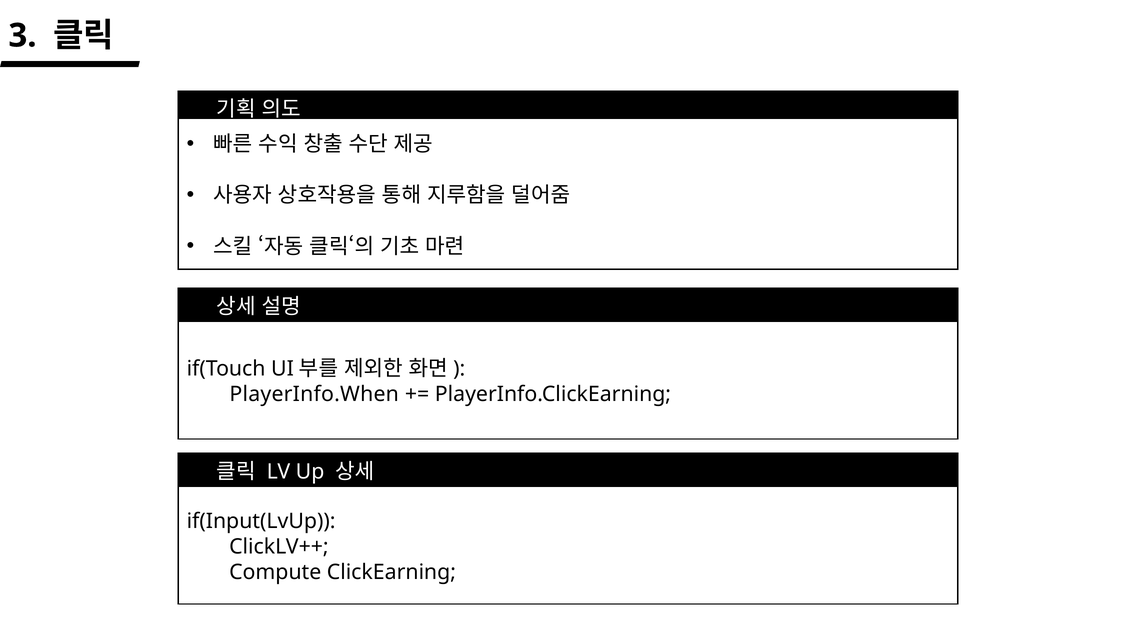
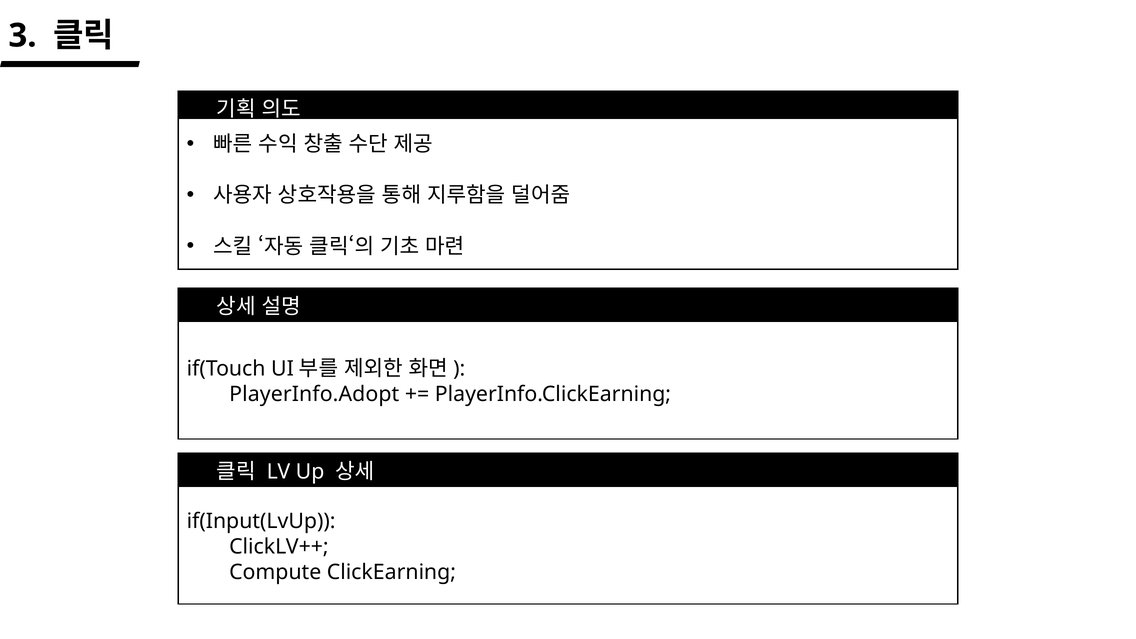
PlayerInfo.When: PlayerInfo.When -> PlayerInfo.Adopt
